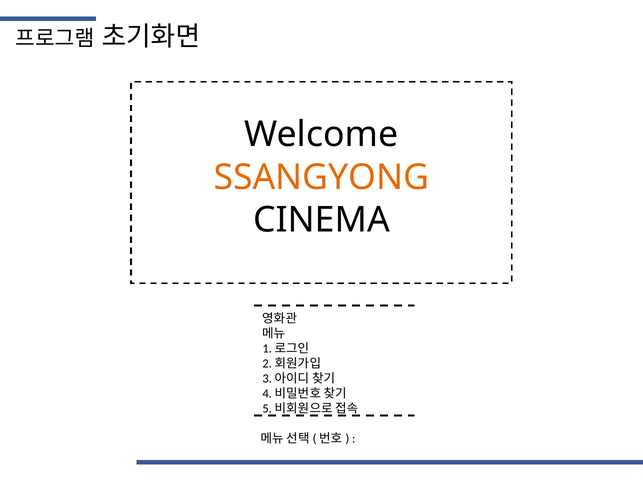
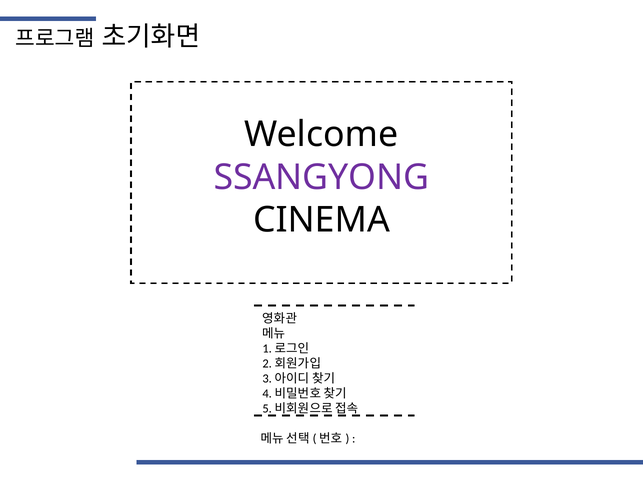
SSANGYONG colour: orange -> purple
